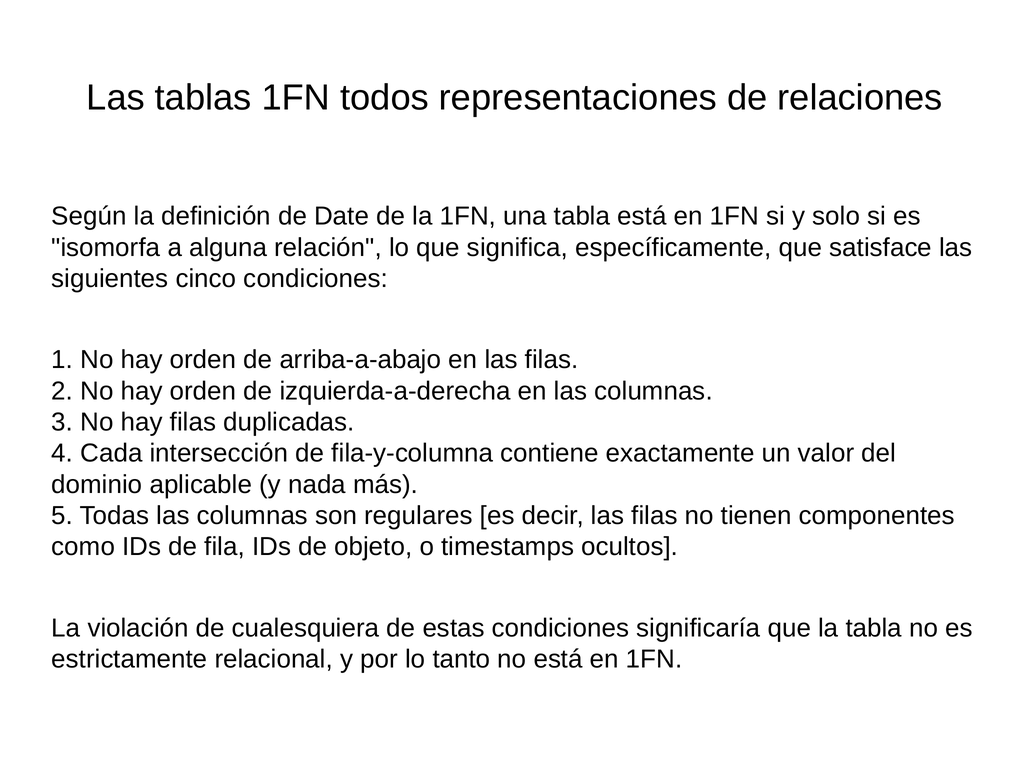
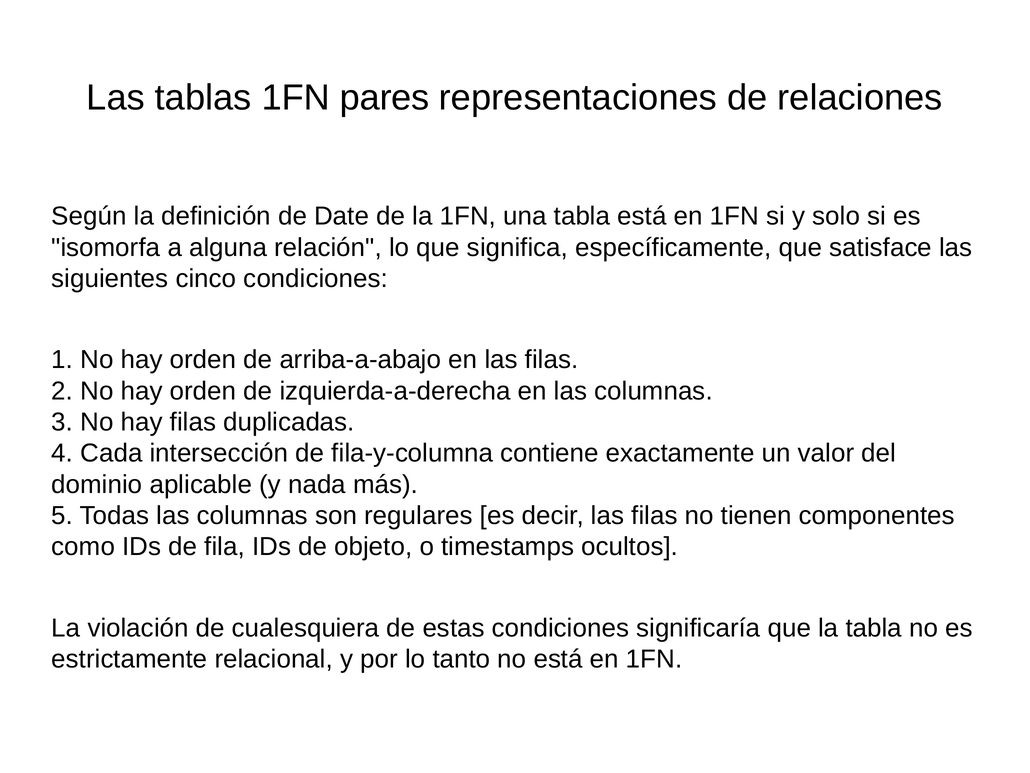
todos: todos -> pares
